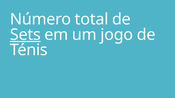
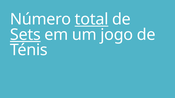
total underline: none -> present
